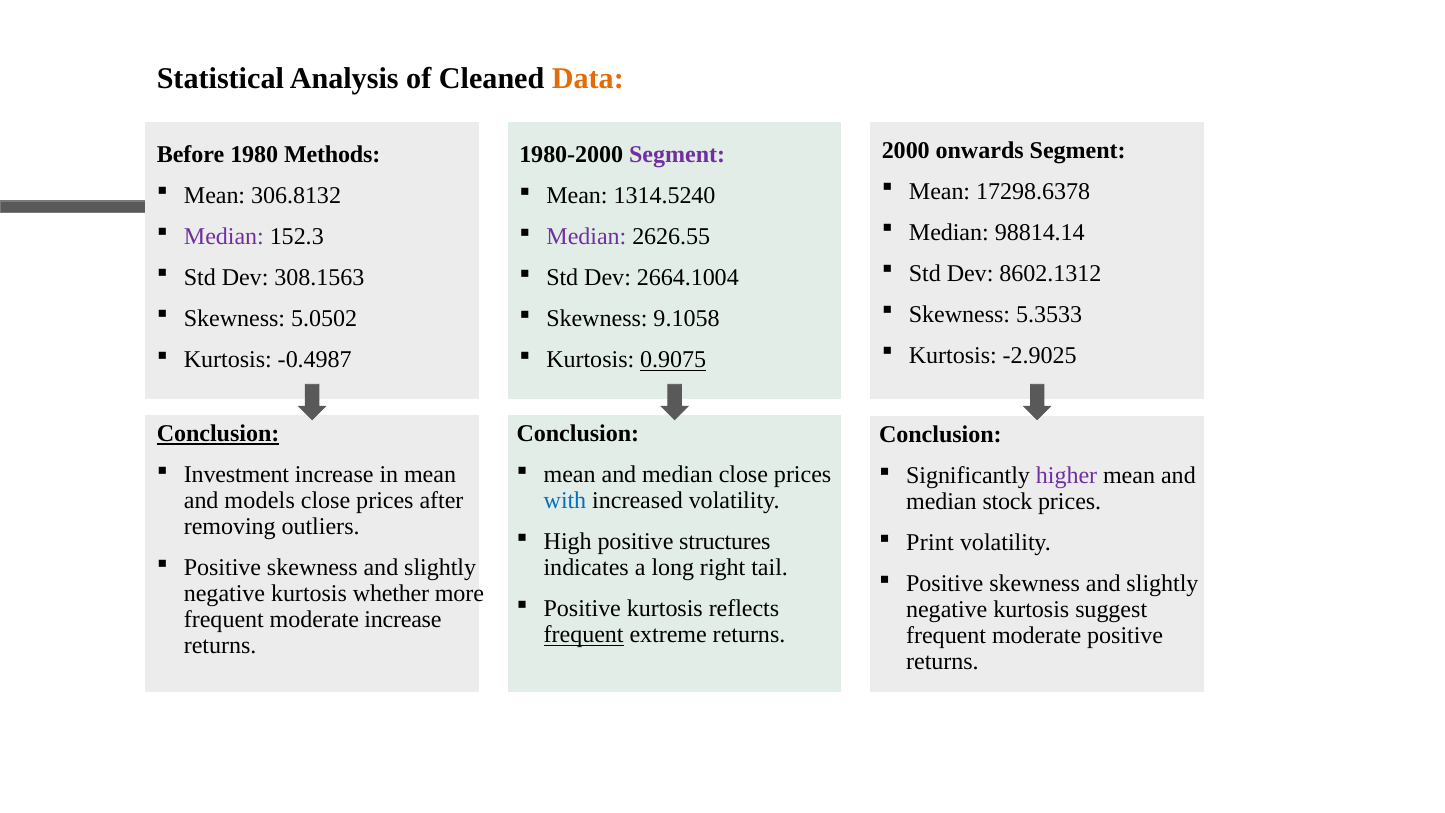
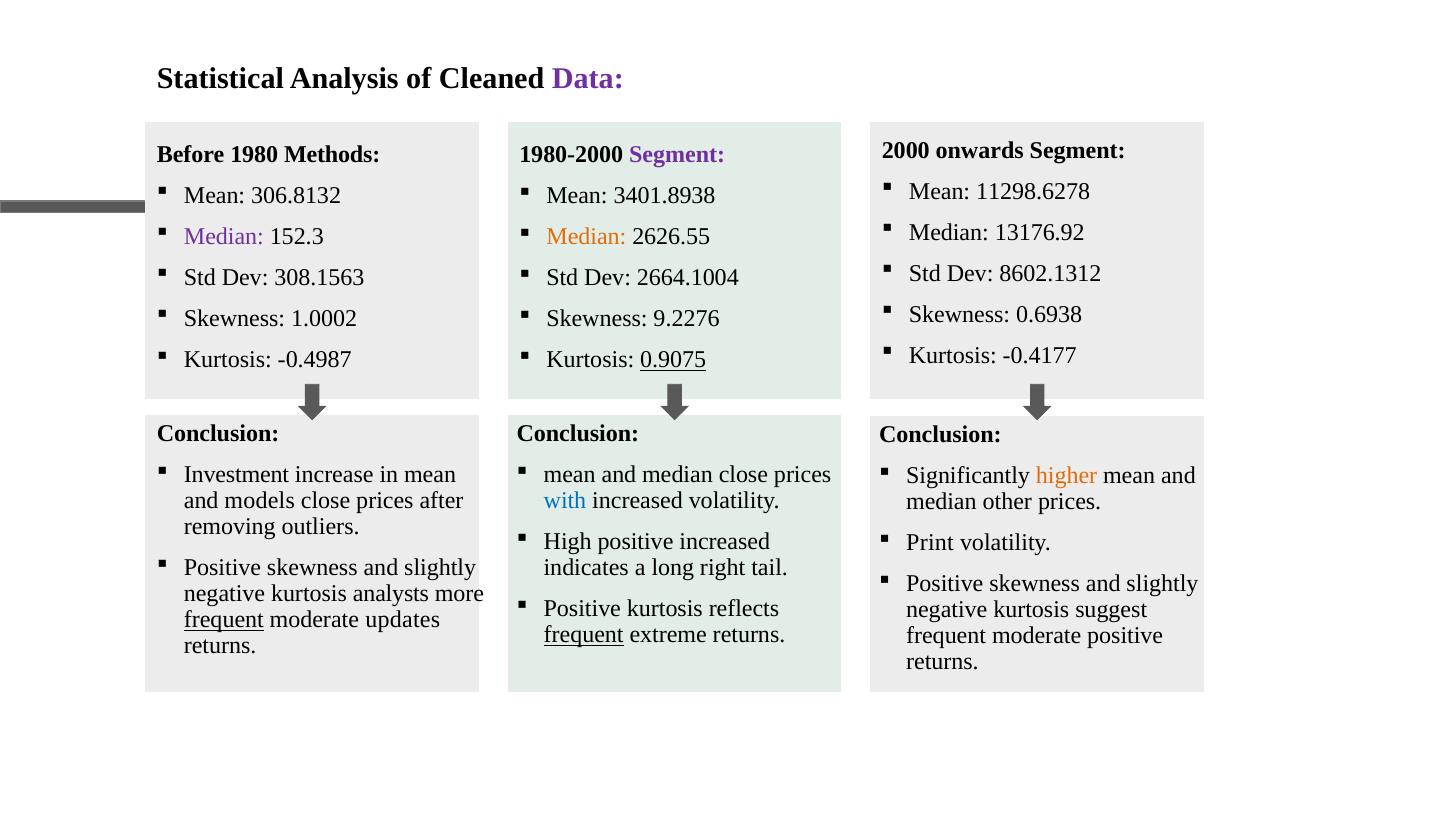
Data colour: orange -> purple
17298.6378: 17298.6378 -> 11298.6278
1314.5240: 1314.5240 -> 3401.8938
98814.14: 98814.14 -> 13176.92
Median at (586, 237) colour: purple -> orange
5.3533: 5.3533 -> 0.6938
5.0502: 5.0502 -> 1.0002
9.1058: 9.1058 -> 9.2276
-2.9025: -2.9025 -> -0.4177
Conclusion at (218, 434) underline: present -> none
higher colour: purple -> orange
stock: stock -> other
positive structures: structures -> increased
whether: whether -> analysts
frequent at (224, 620) underline: none -> present
moderate increase: increase -> updates
